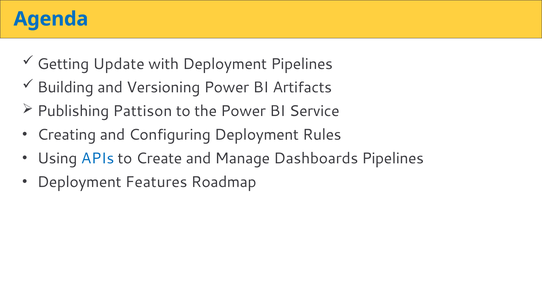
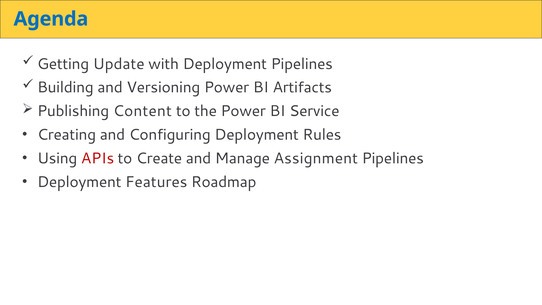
Pattison: Pattison -> Content
APIs colour: blue -> red
Dashboards: Dashboards -> Assignment
